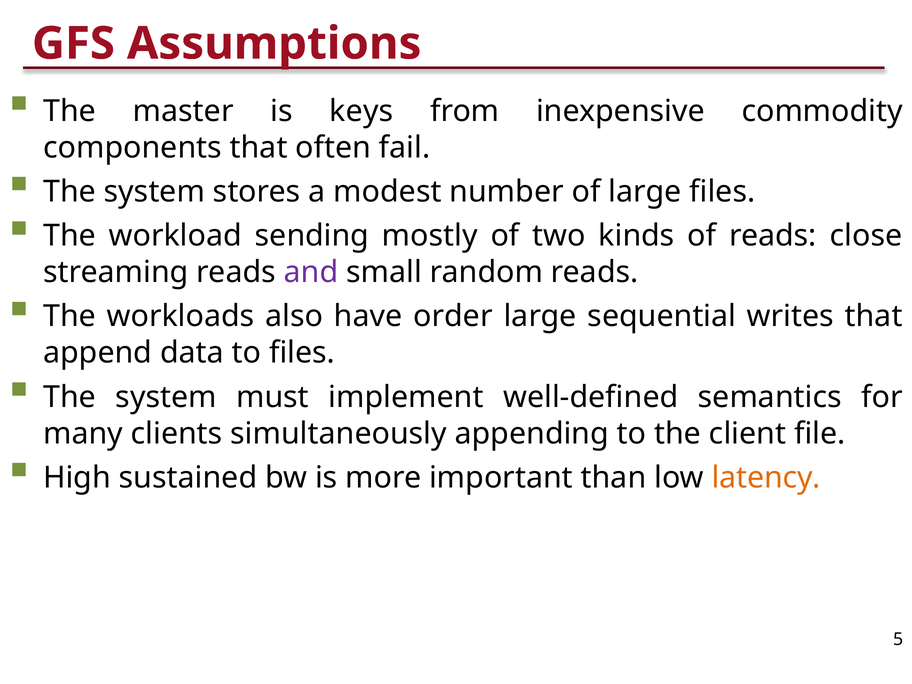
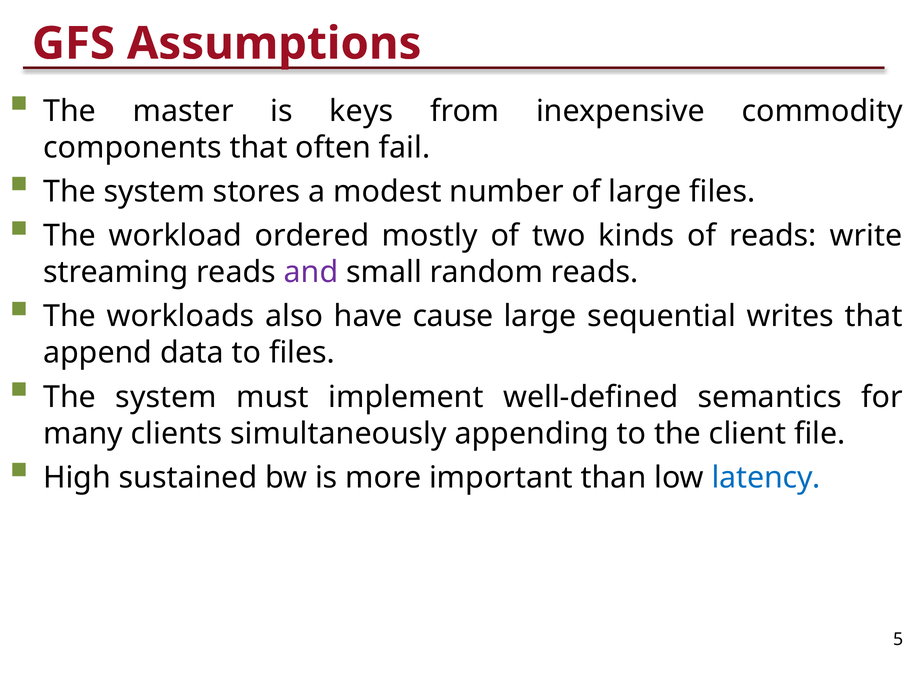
sending: sending -> ordered
close: close -> write
order: order -> cause
latency colour: orange -> blue
